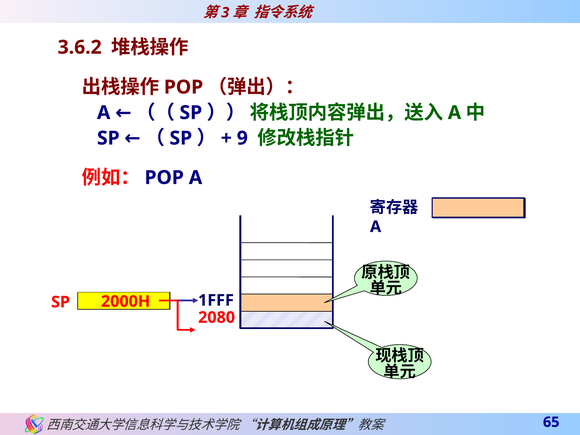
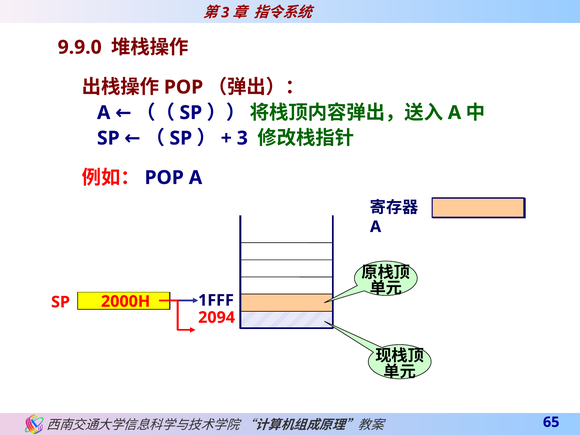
3.6.2: 3.6.2 -> 9.9.0
9 at (242, 138): 9 -> 3
2080: 2080 -> 2094
